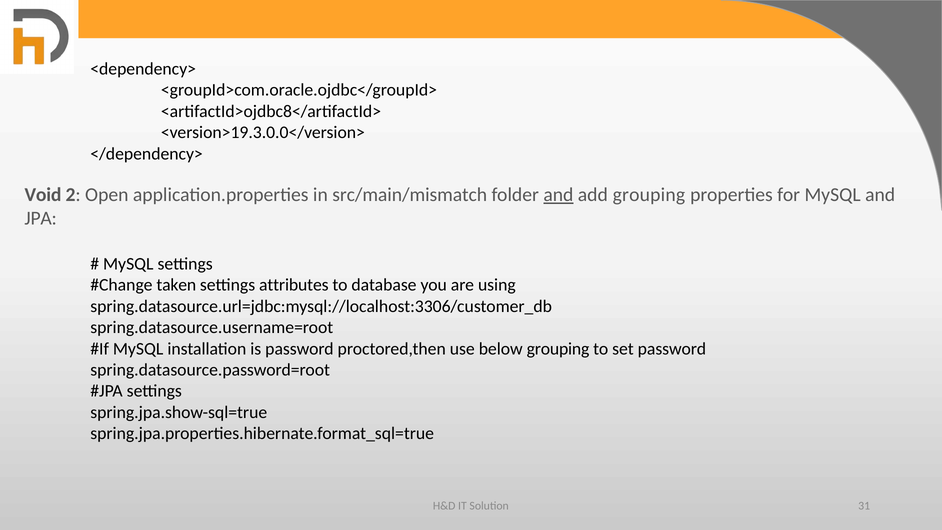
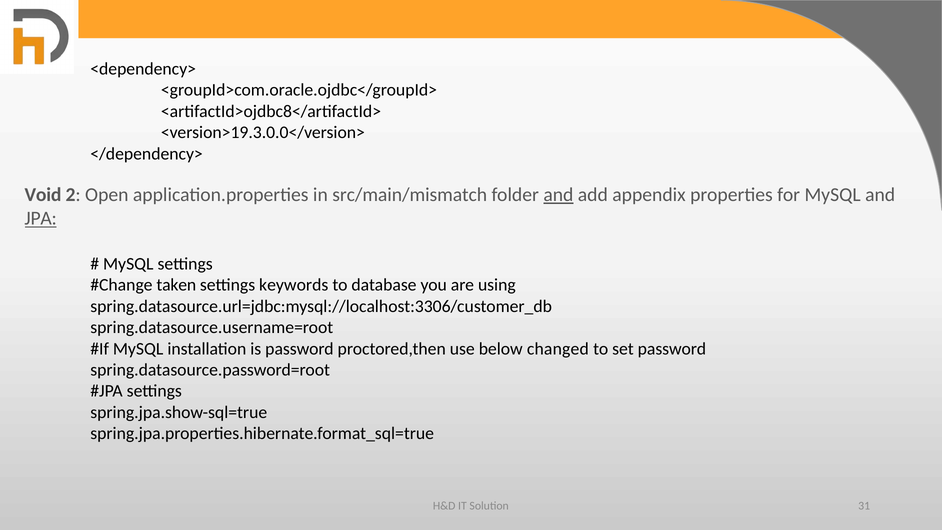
add grouping: grouping -> appendix
JPA underline: none -> present
attributes: attributes -> keywords
below grouping: grouping -> changed
